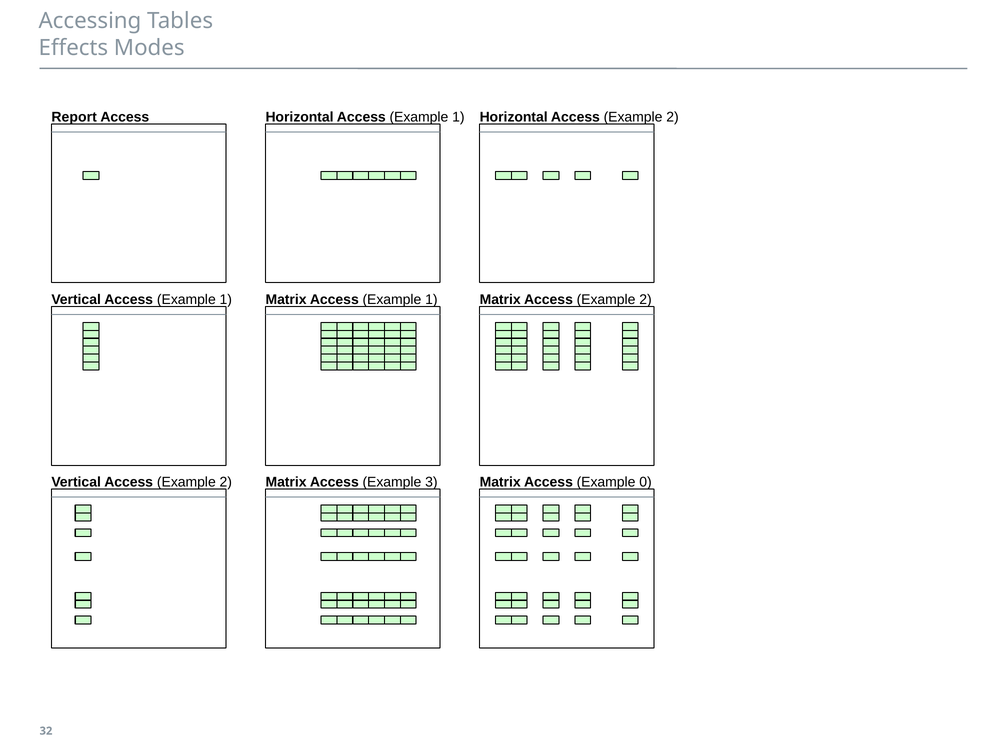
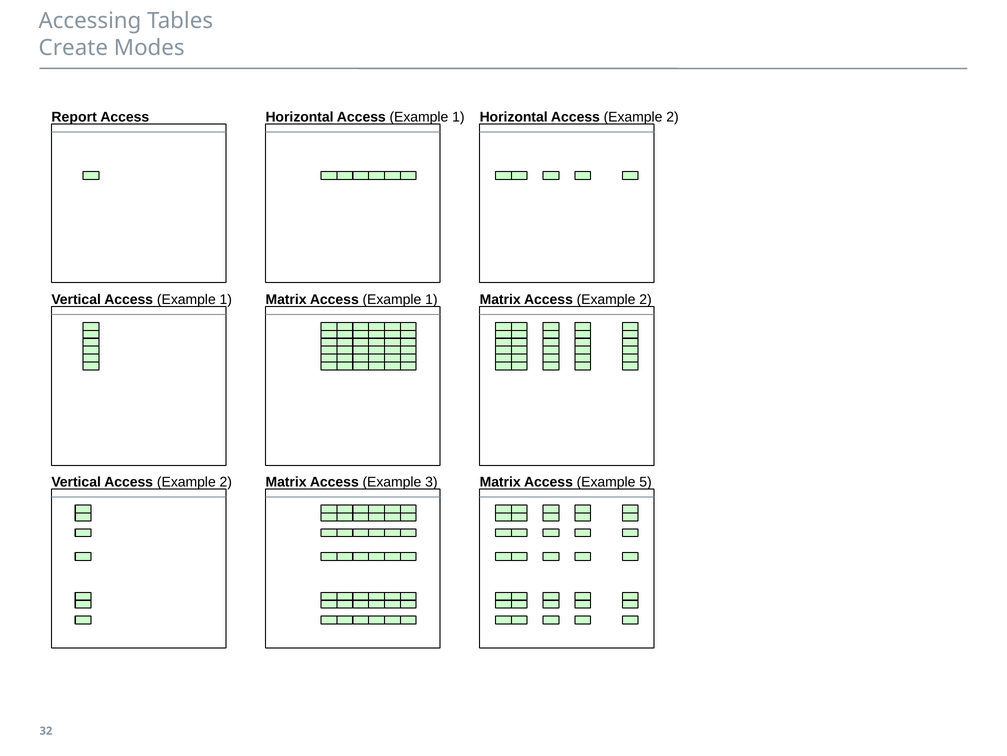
Effects: Effects -> Create
0: 0 -> 5
